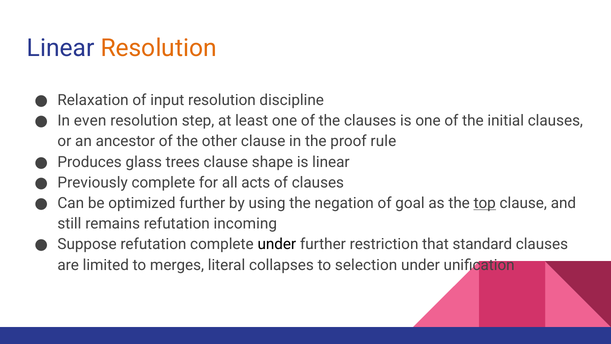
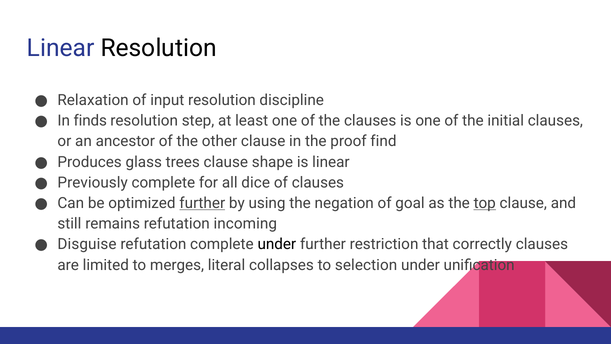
Resolution at (159, 48) colour: orange -> black
even: even -> finds
rule: rule -> find
acts: acts -> dice
further at (202, 203) underline: none -> present
Suppose: Suppose -> Disguise
standard: standard -> correctly
